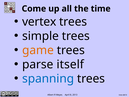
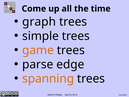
vertex: vertex -> graph
itself: itself -> edge
spanning colour: blue -> orange
